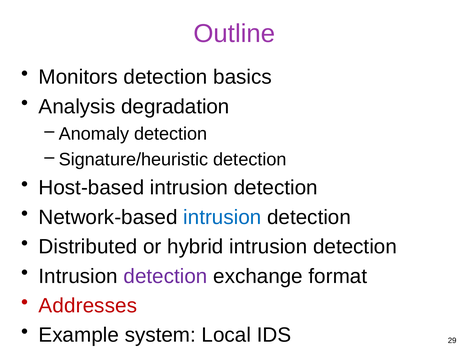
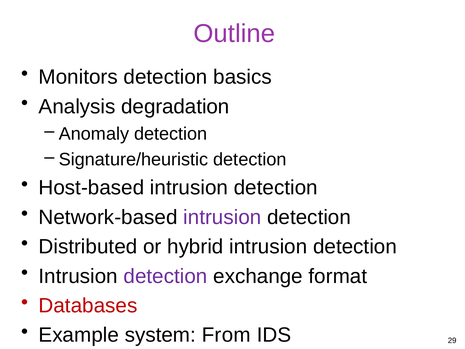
intrusion at (222, 217) colour: blue -> purple
Addresses: Addresses -> Databases
Local: Local -> From
